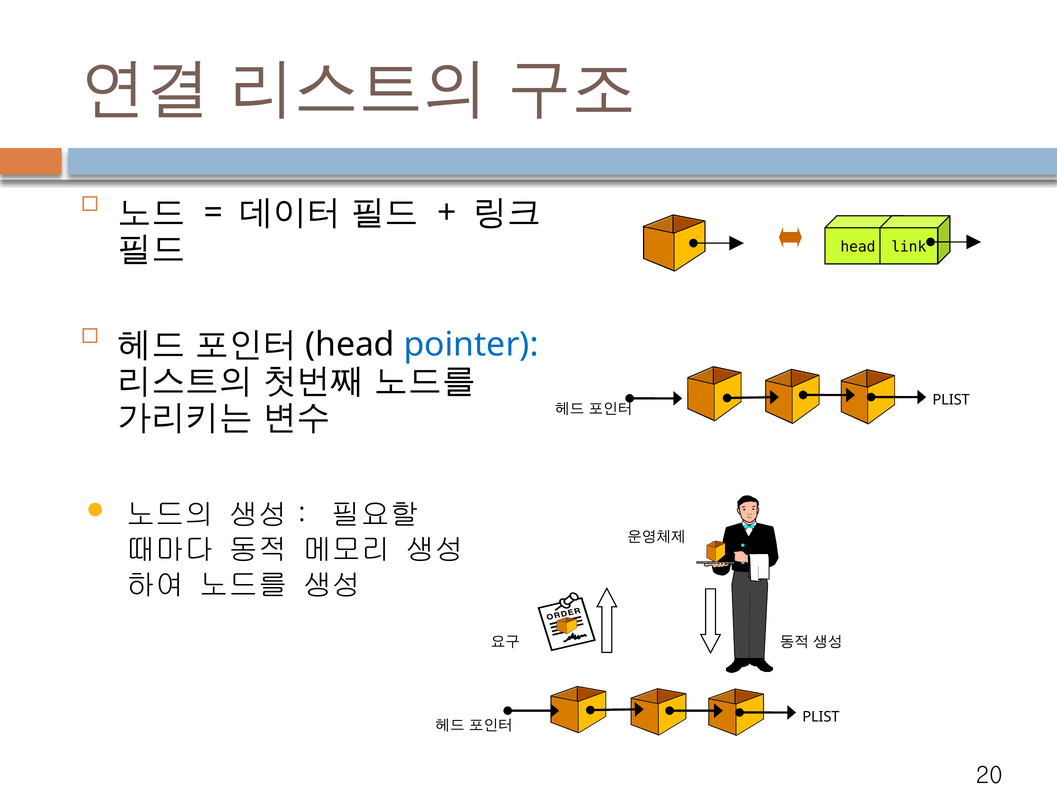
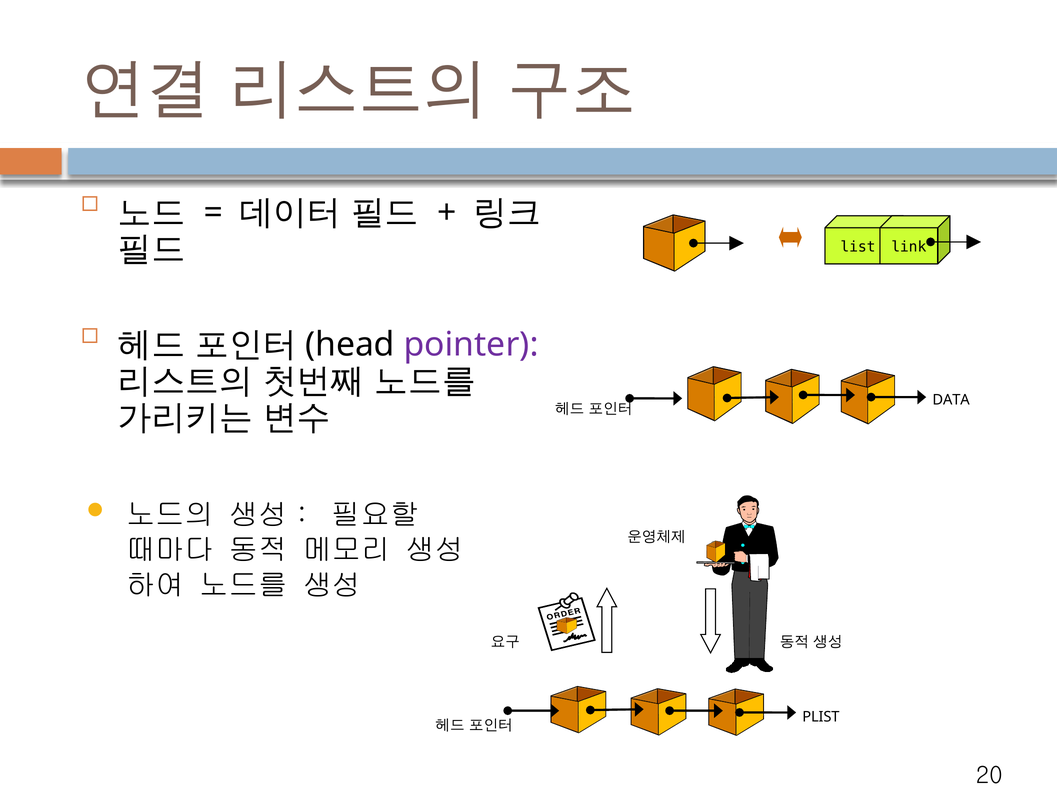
head at (858, 247): head -> list
pointer colour: blue -> purple
PLIST at (951, 400): PLIST -> DATA
